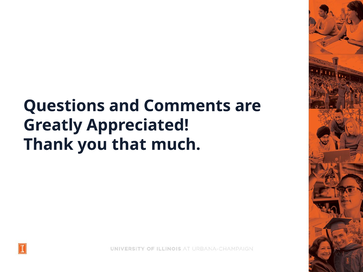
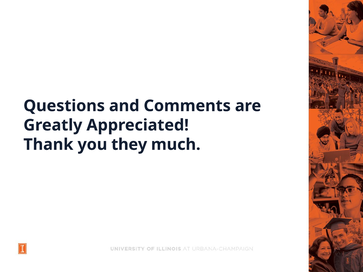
that: that -> they
